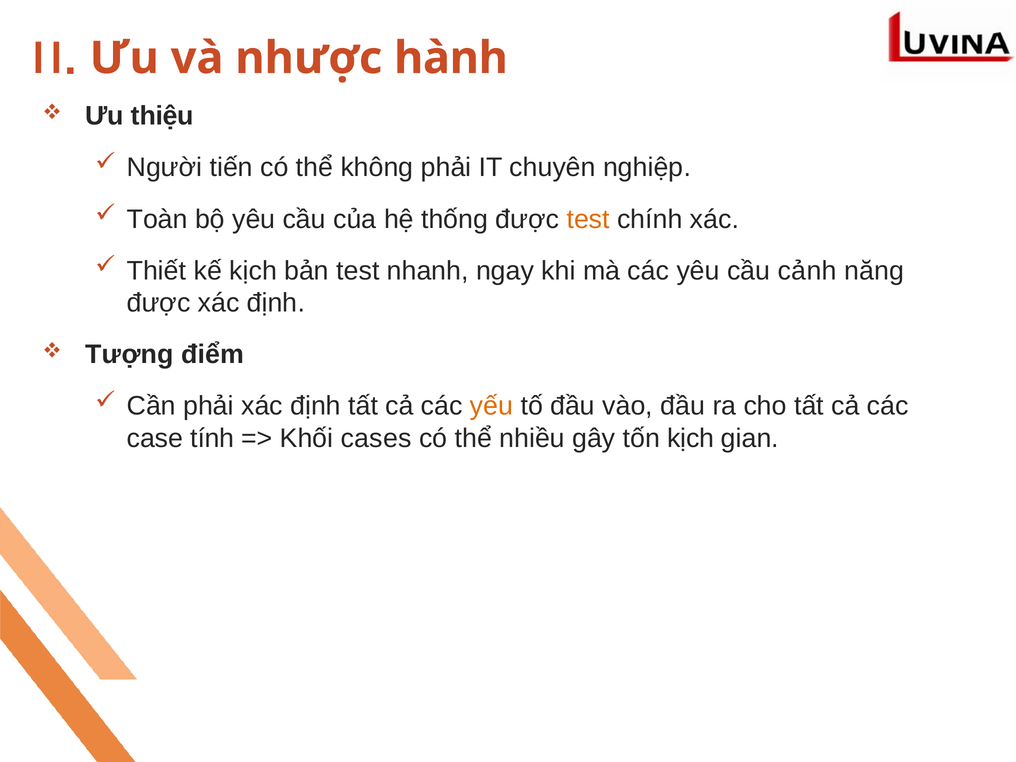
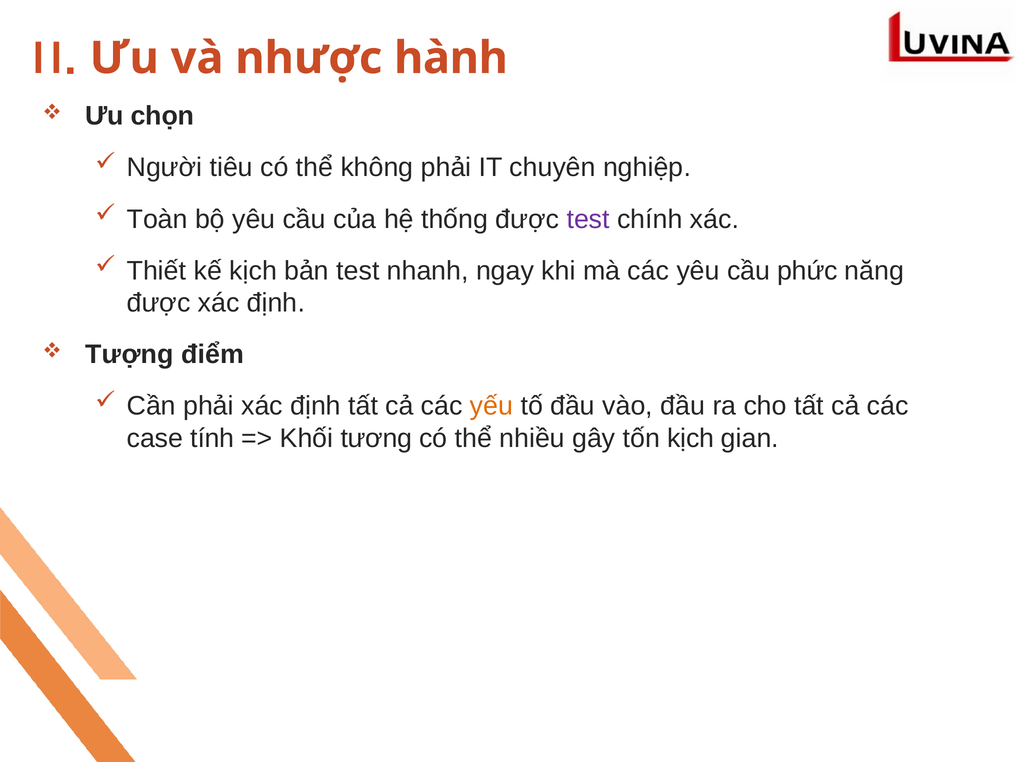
thiệu: thiệu -> chọn
tiến: tiến -> tiêu
test at (588, 219) colour: orange -> purple
cảnh: cảnh -> phức
cases: cases -> tương
